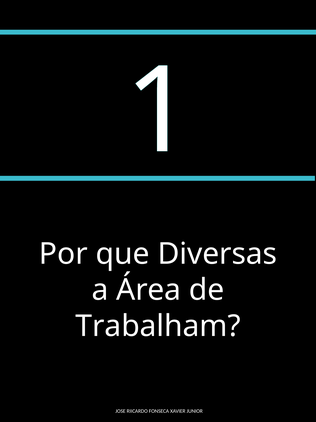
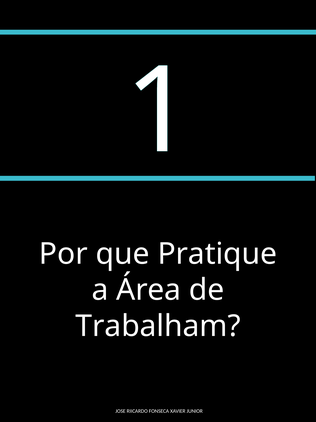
Diversas: Diversas -> Pratique
